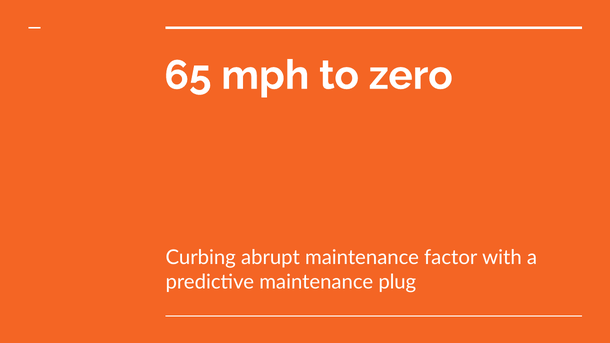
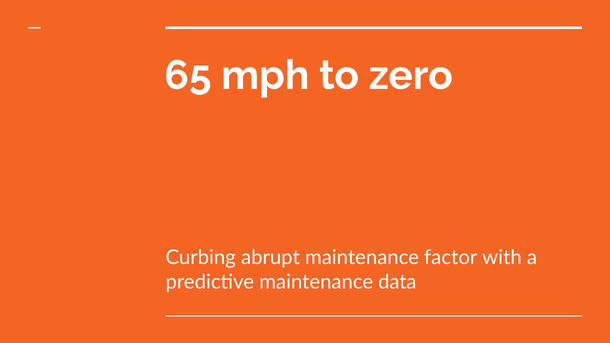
plug: plug -> data
